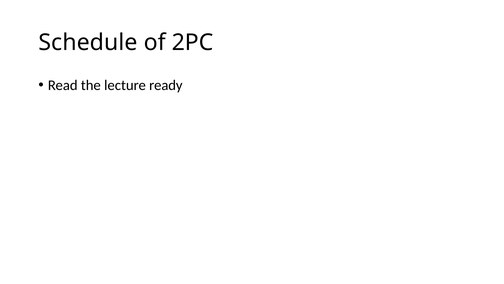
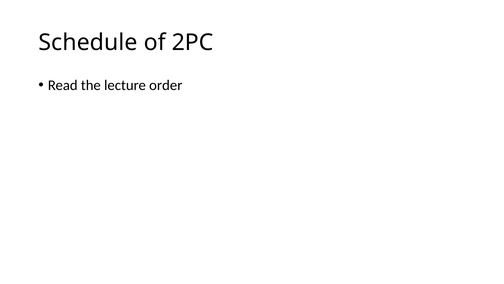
ready: ready -> order
